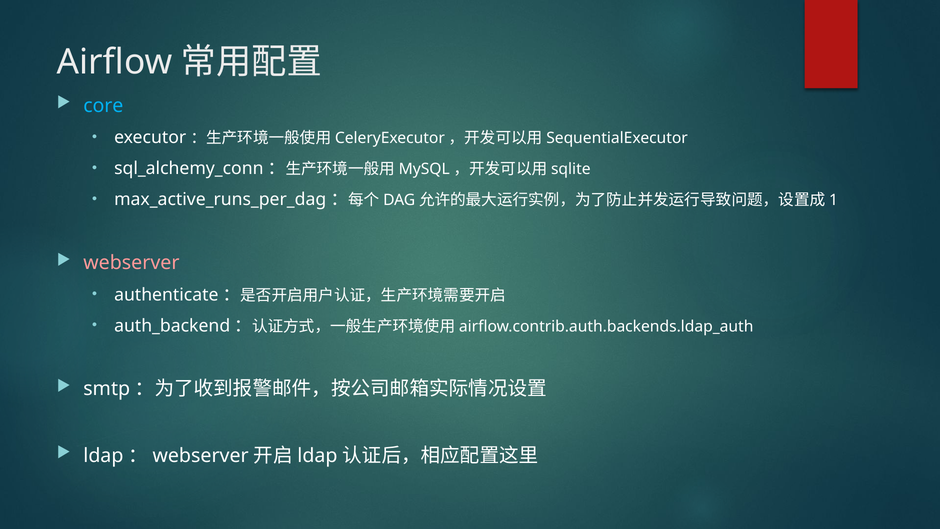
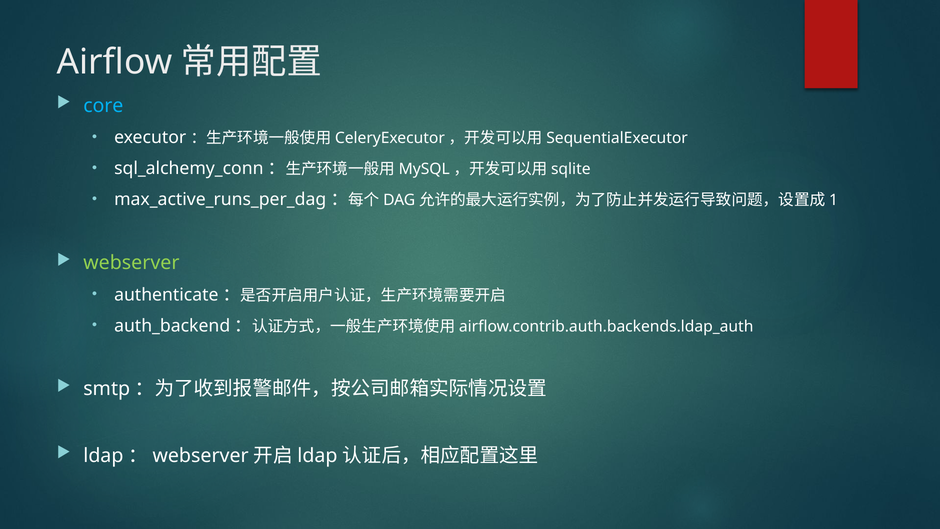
webserver at (131, 263) colour: pink -> light green
